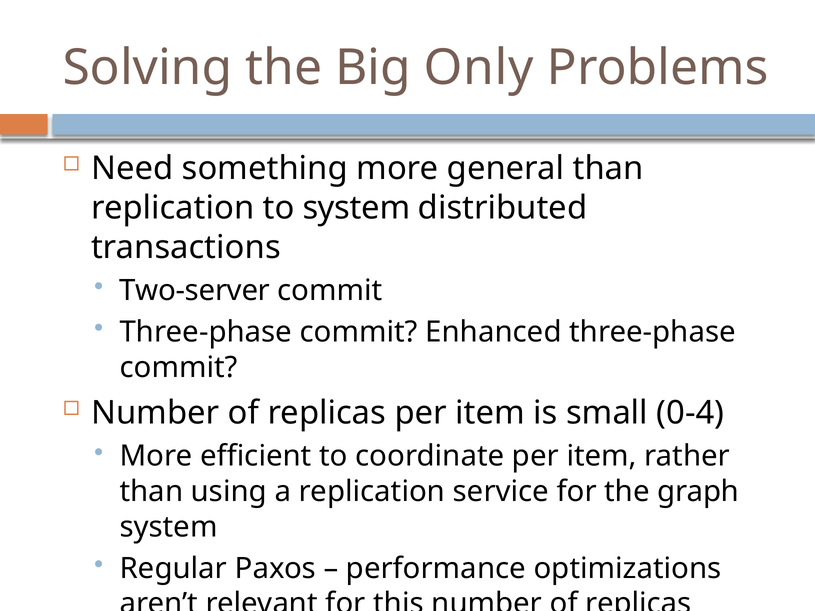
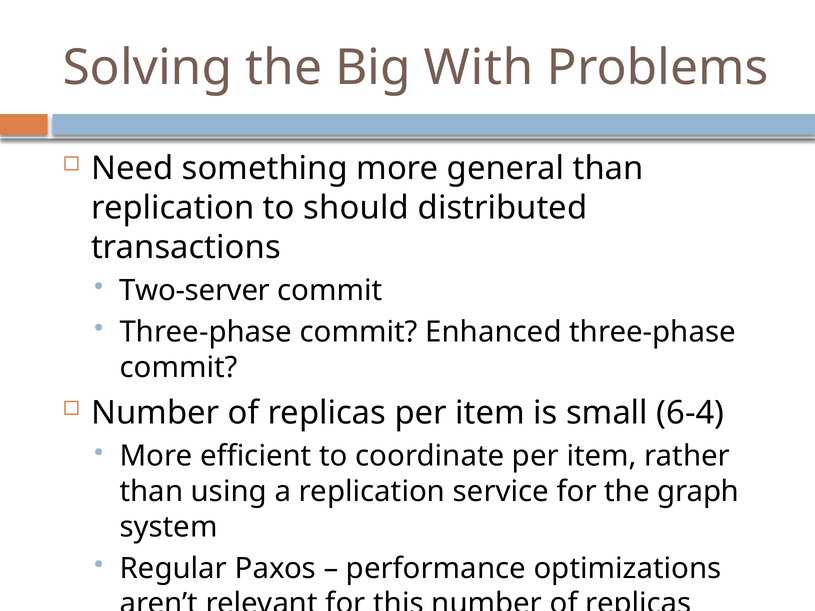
Only: Only -> With
to system: system -> should
0-4: 0-4 -> 6-4
